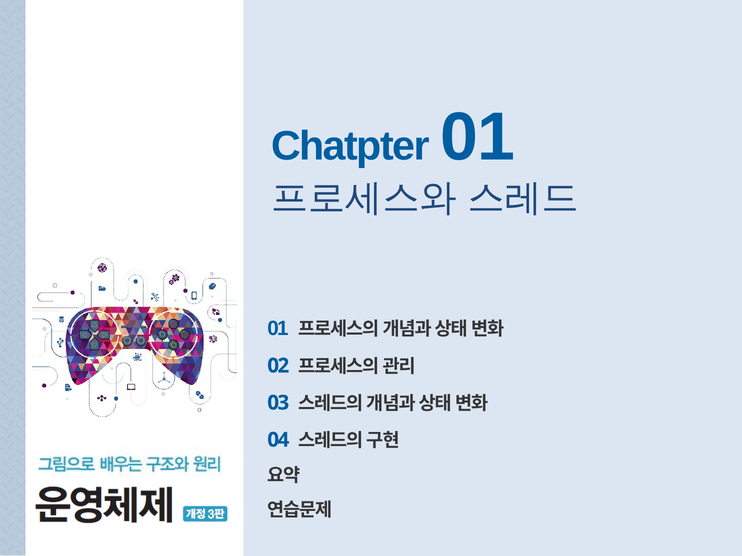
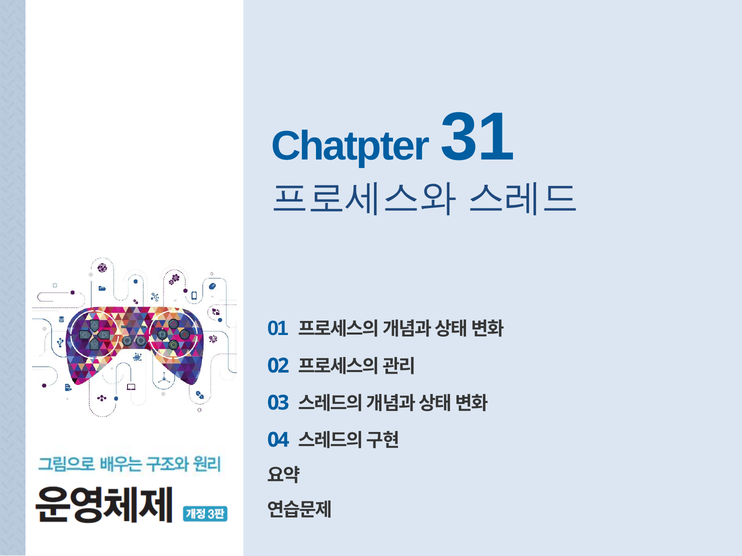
Chatpter 01: 01 -> 31
